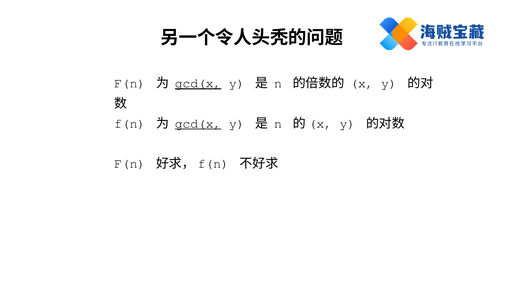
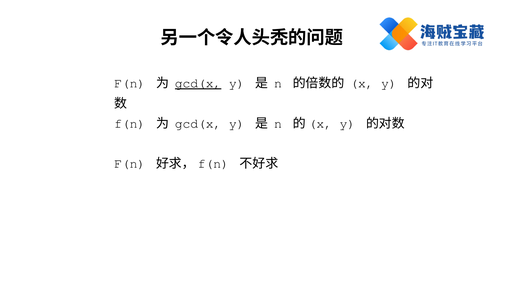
gcd(x at (198, 124) underline: present -> none
